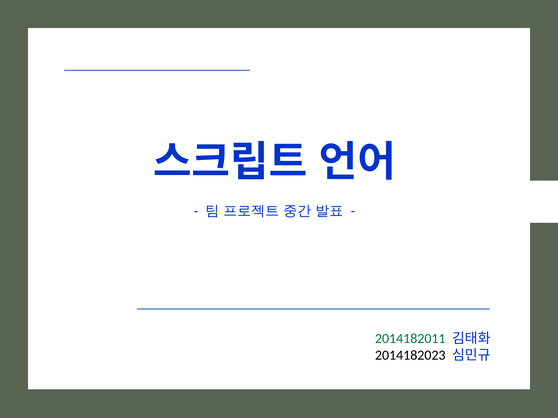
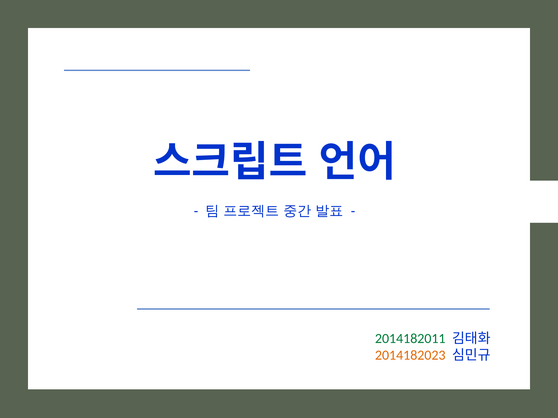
2014182023 colour: black -> orange
